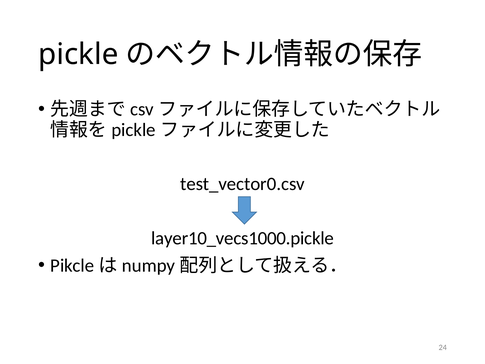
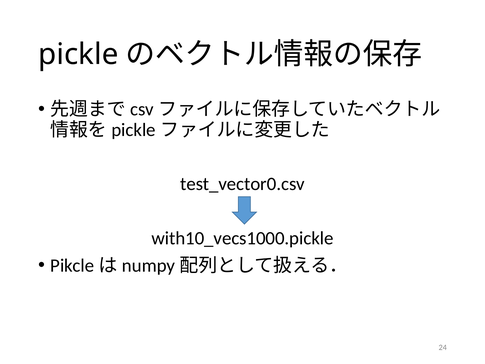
layer10_vecs1000.pickle: layer10_vecs1000.pickle -> with10_vecs1000.pickle
